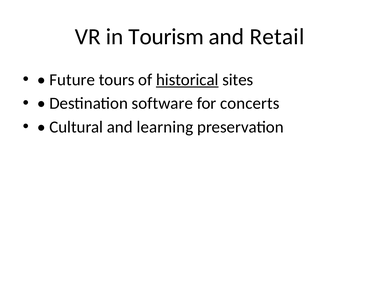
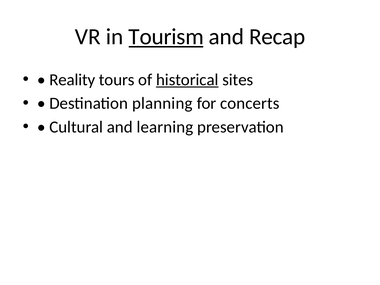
Tourism underline: none -> present
Retail: Retail -> Recap
Future: Future -> Reality
software: software -> planning
